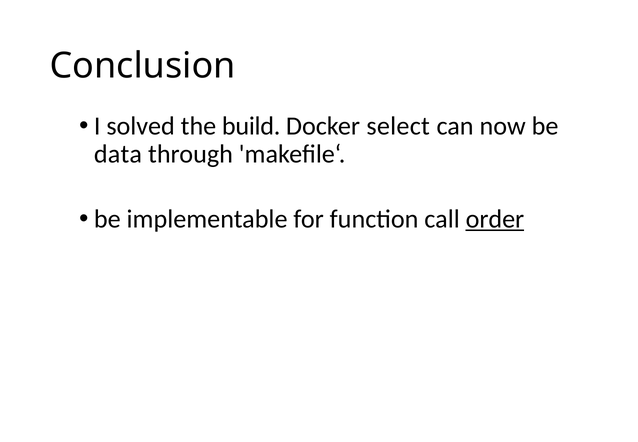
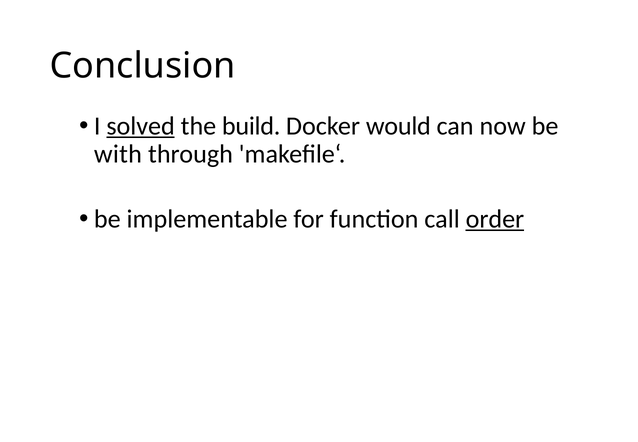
solved underline: none -> present
select: select -> would
data: data -> with
